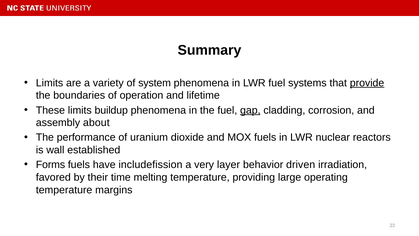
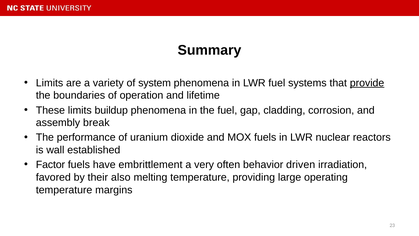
gap underline: present -> none
about: about -> break
Forms: Forms -> Factor
includefission: includefission -> embrittlement
layer: layer -> often
time: time -> also
